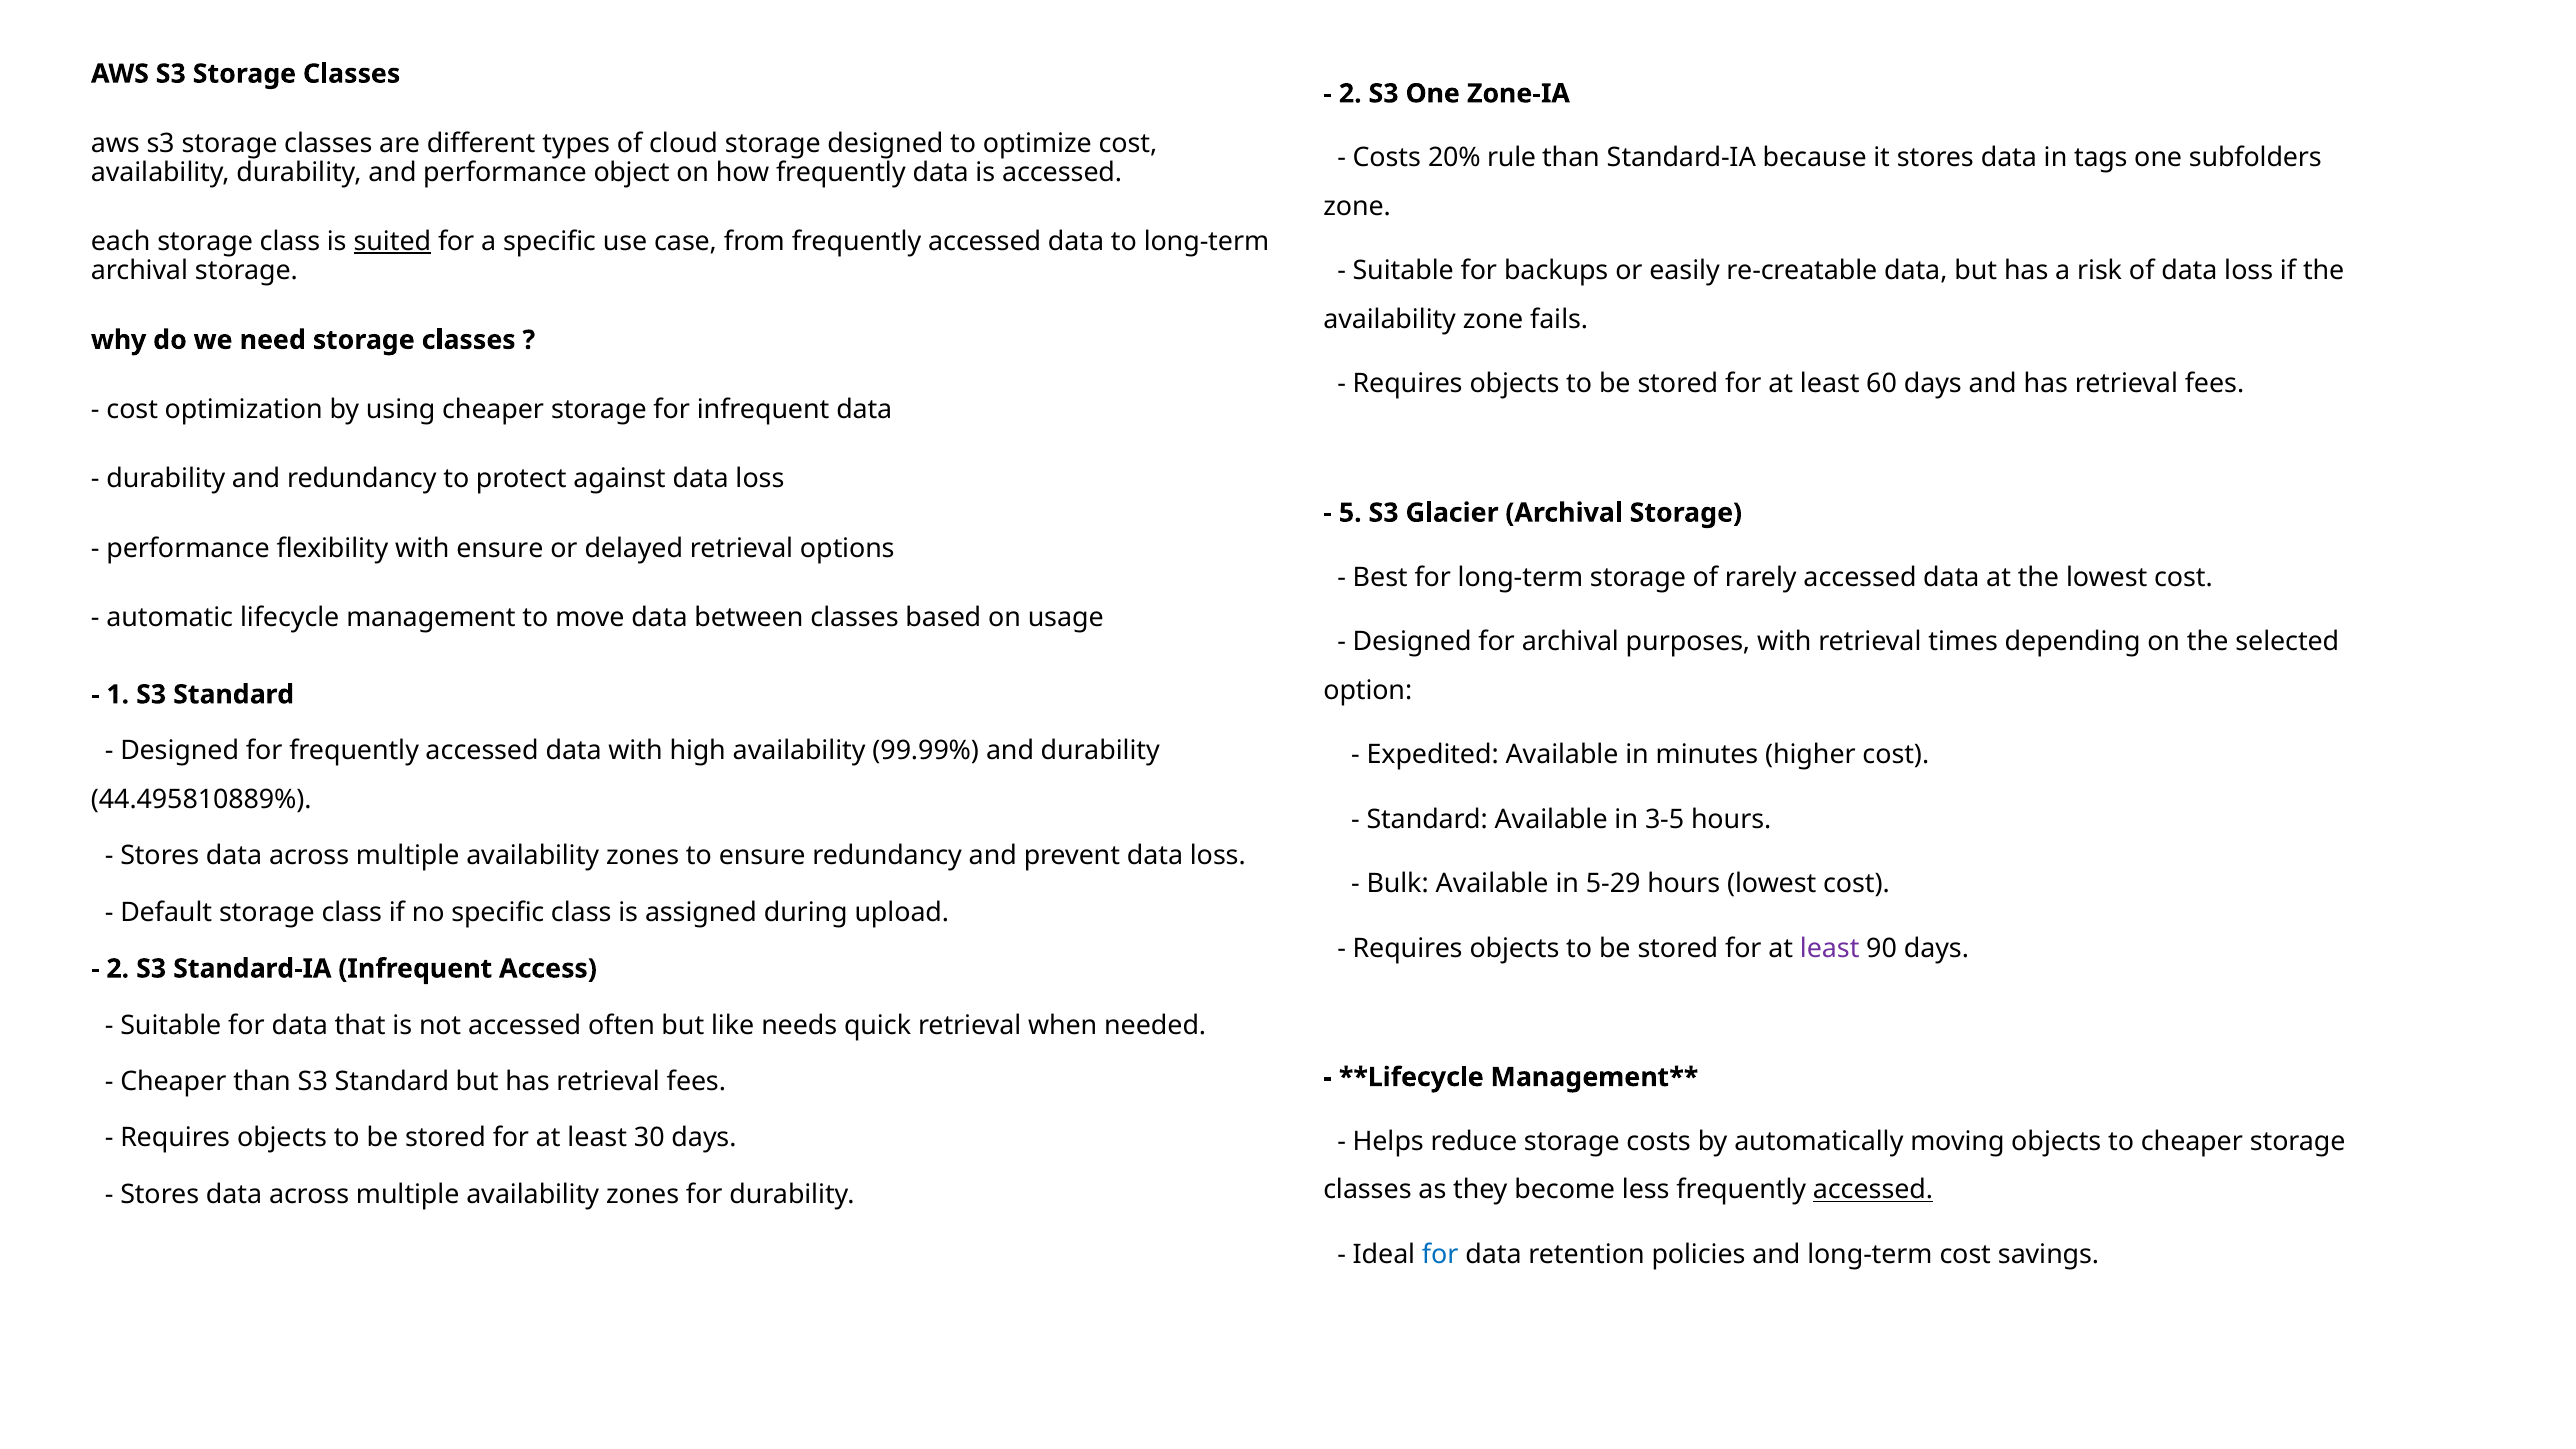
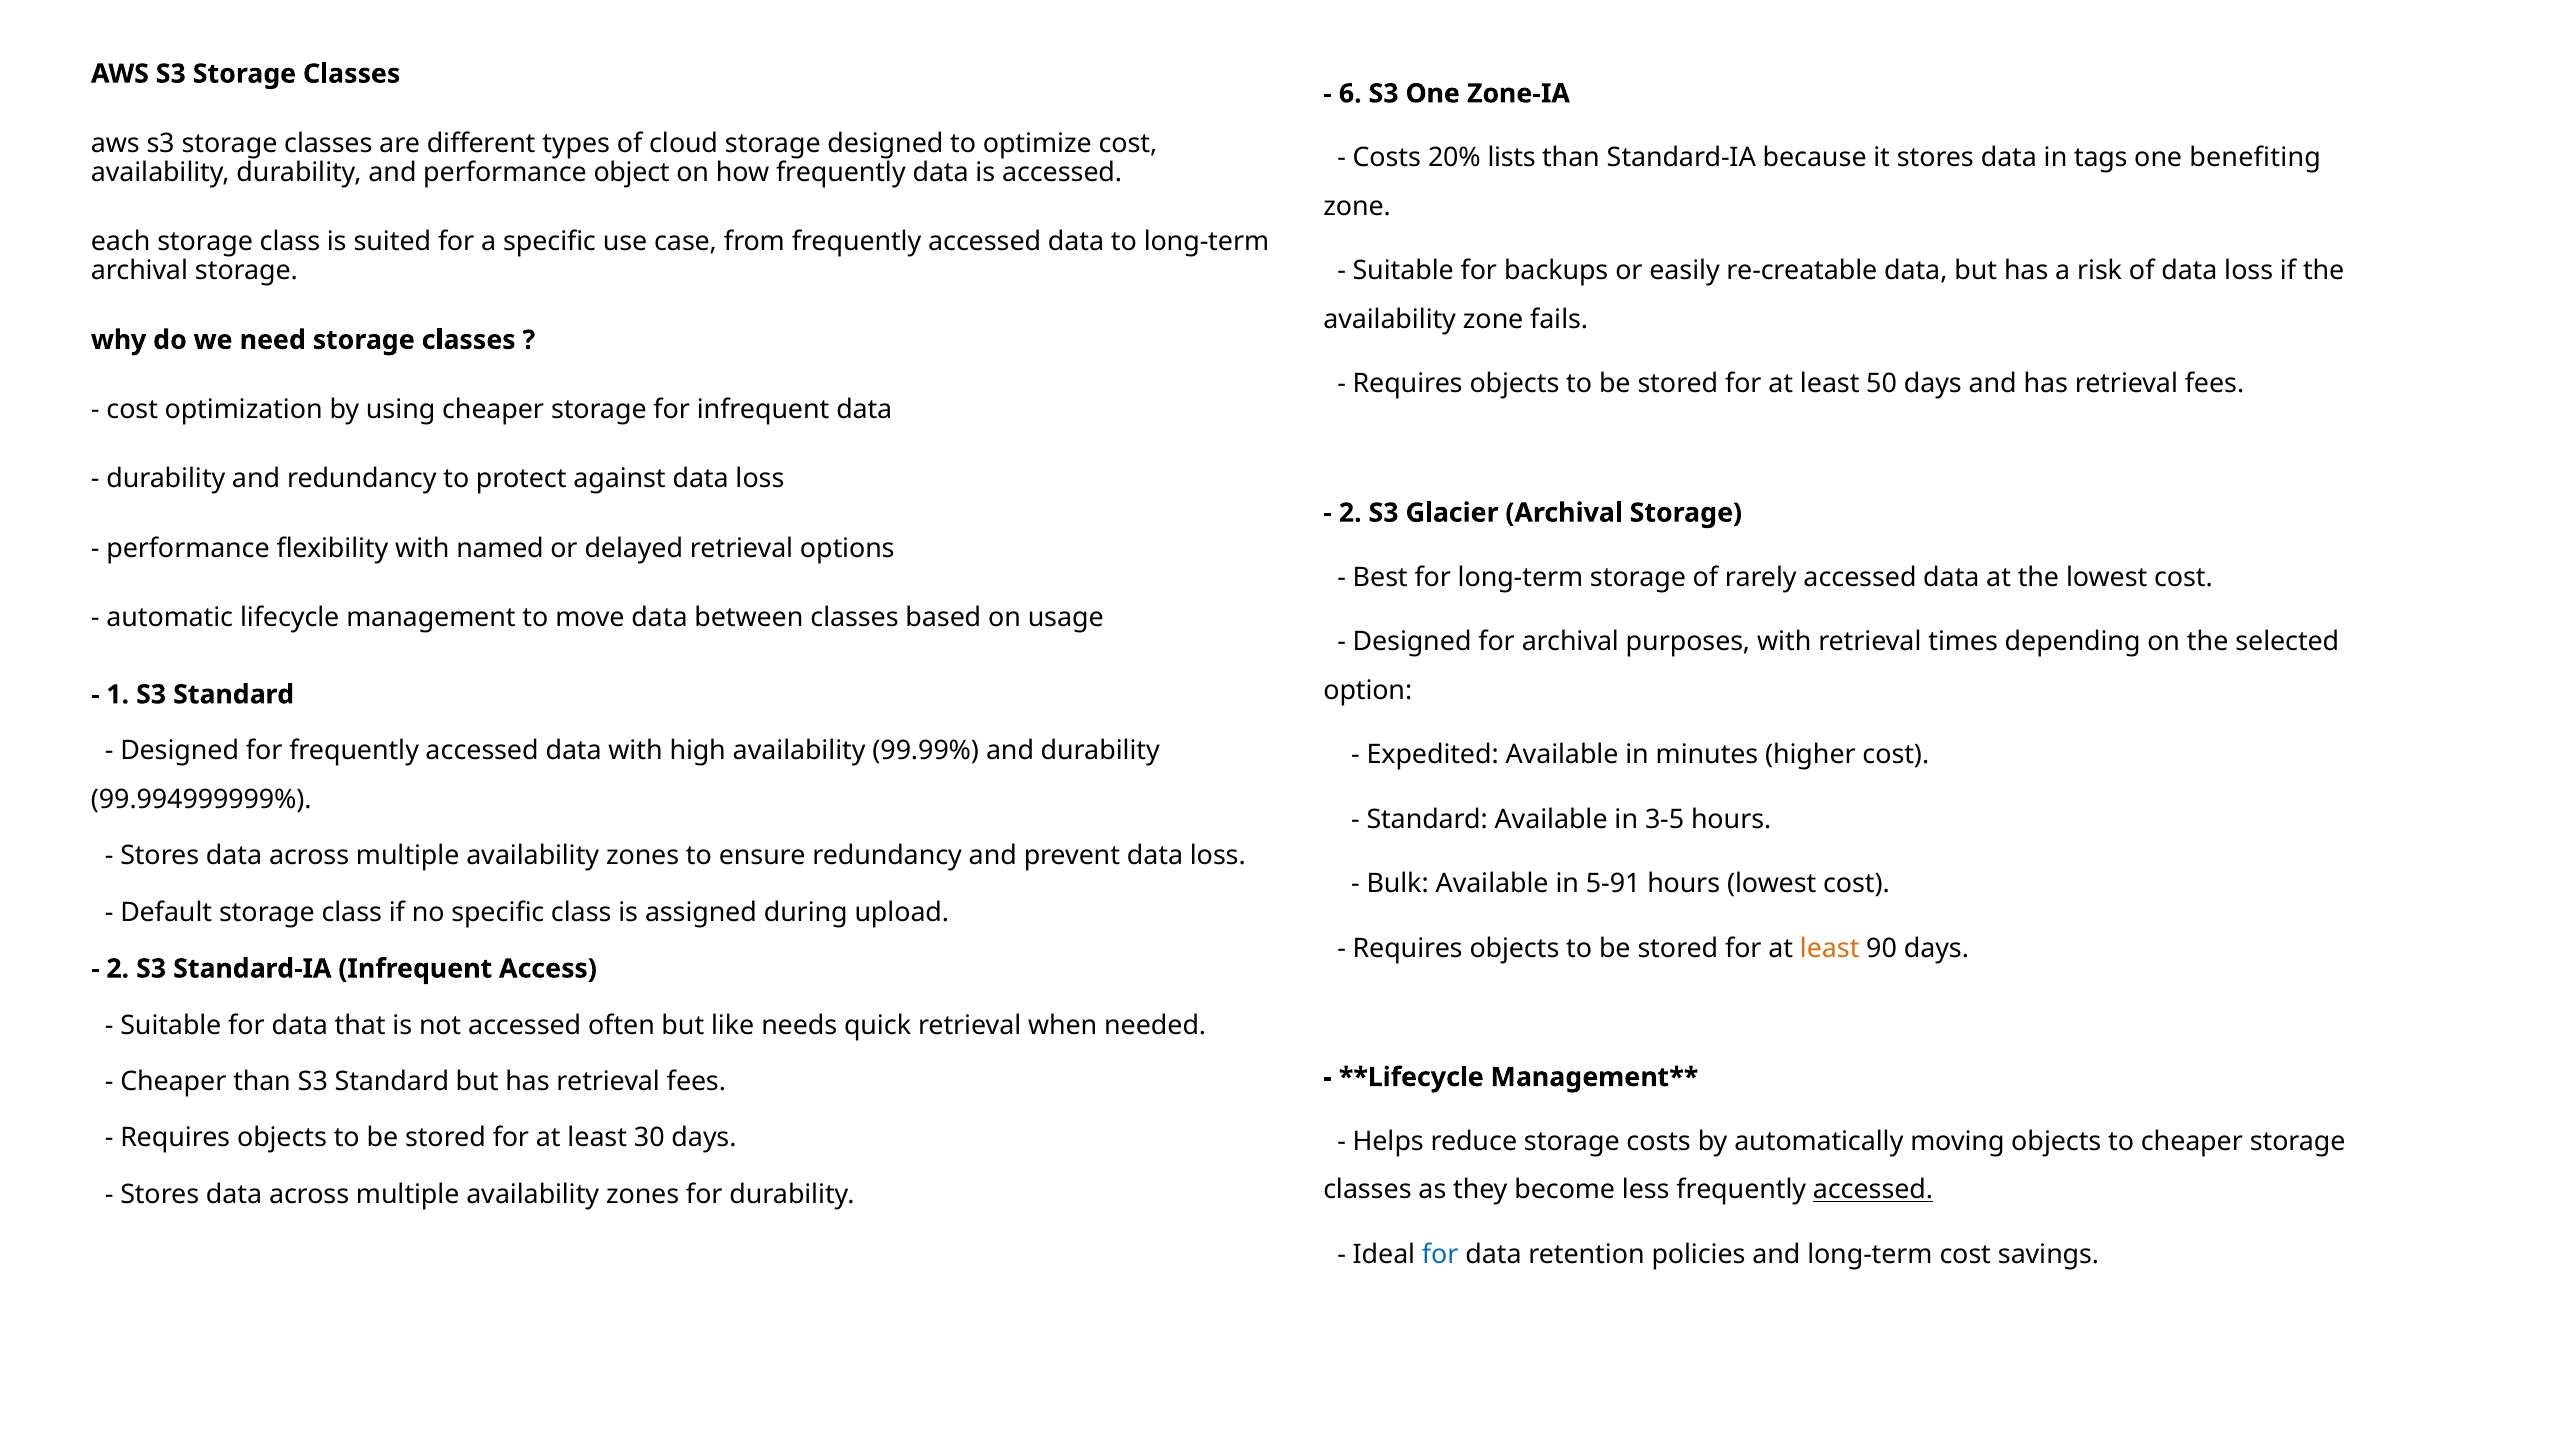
2 at (1350, 94): 2 -> 6
rule: rule -> lists
subfolders: subfolders -> benefiting
suited underline: present -> none
60: 60 -> 50
5 at (1350, 513): 5 -> 2
with ensure: ensure -> named
44.495810889%: 44.495810889% -> 99.994999999%
5-29: 5-29 -> 5-91
least at (1830, 948) colour: purple -> orange
